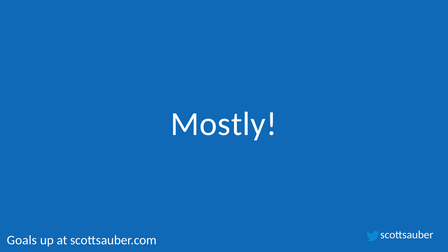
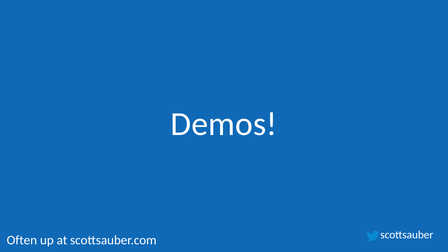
Mostly: Mostly -> Demos
Goals: Goals -> Often
